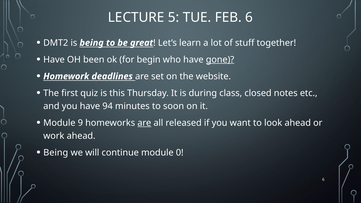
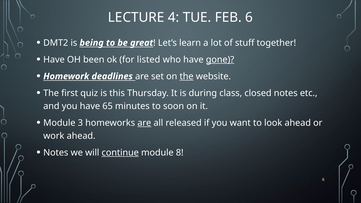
5: 5 -> 4
begin: begin -> listed
the at (187, 76) underline: none -> present
94: 94 -> 65
9: 9 -> 3
Being at (56, 153): Being -> Notes
continue underline: none -> present
0: 0 -> 8
